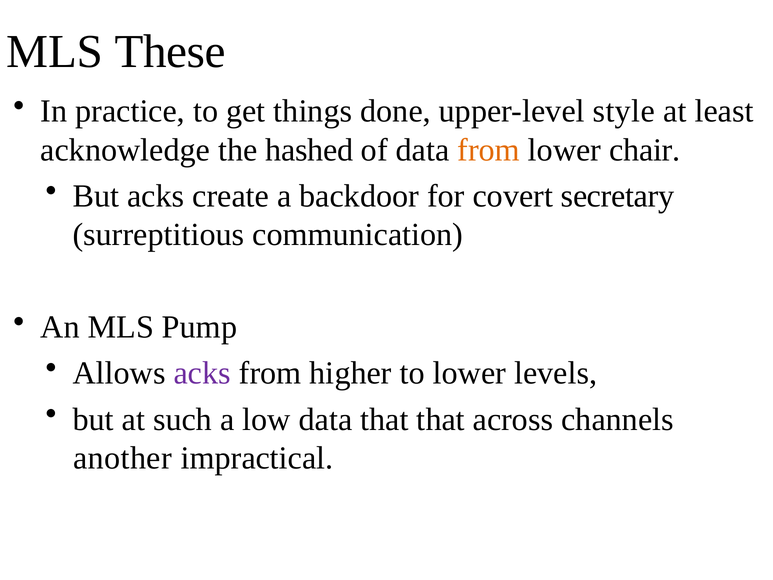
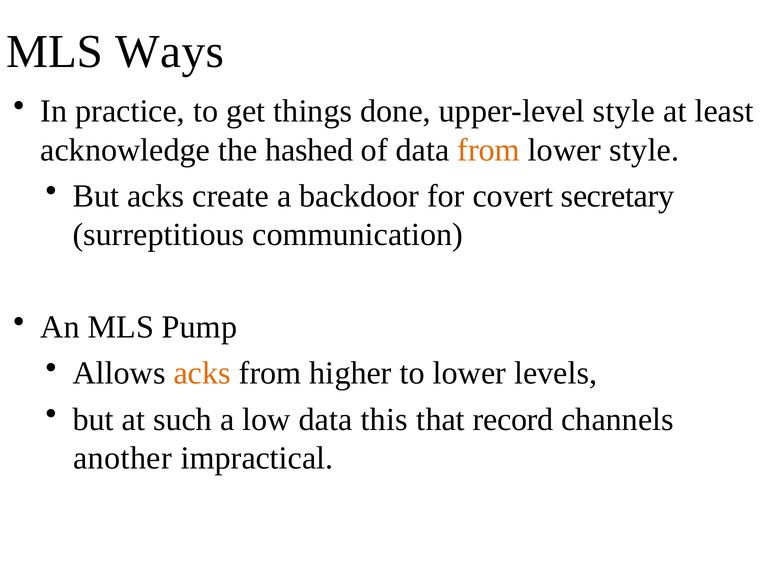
These: These -> Ways
lower chair: chair -> style
acks at (202, 373) colour: purple -> orange
data that: that -> this
across: across -> record
